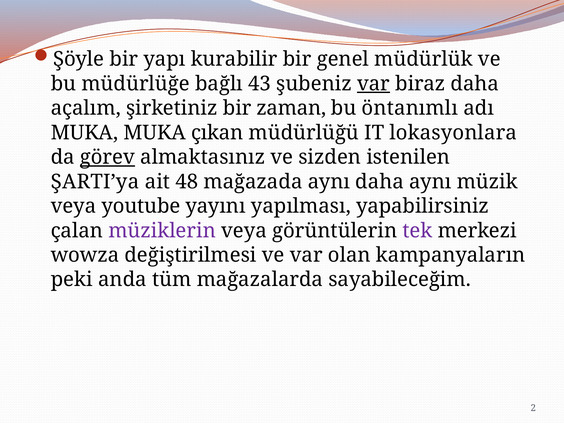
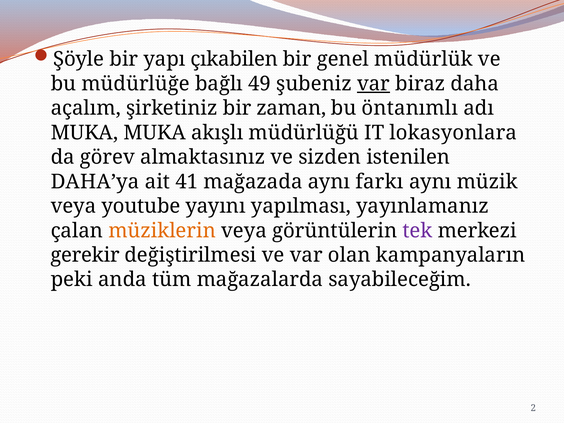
kurabilir: kurabilir -> çıkabilen
43: 43 -> 49
çıkan: çıkan -> akışlı
görev underline: present -> none
ŞARTI’ya: ŞARTI’ya -> DAHA’ya
48: 48 -> 41
aynı daha: daha -> farkı
yapabilirsiniz: yapabilirsiniz -> yayınlamanız
müziklerin colour: purple -> orange
wowza: wowza -> gerekir
